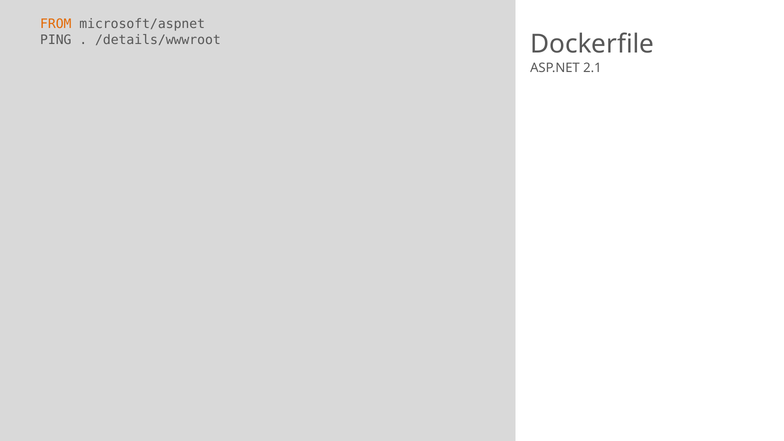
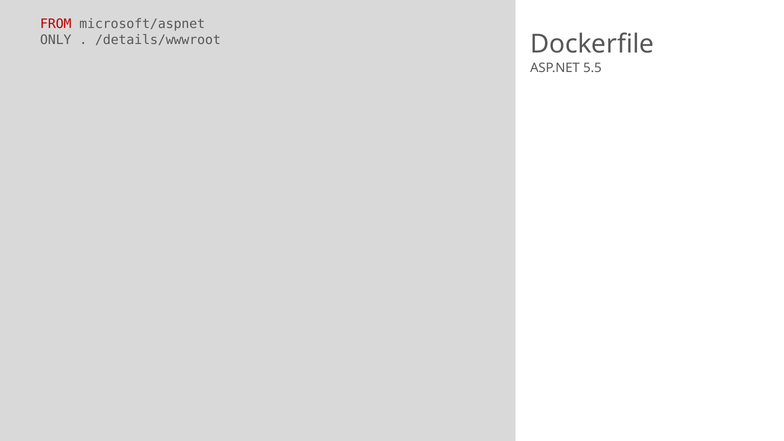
FROM colour: orange -> red
PING: PING -> ONLY
2.1: 2.1 -> 5.5
